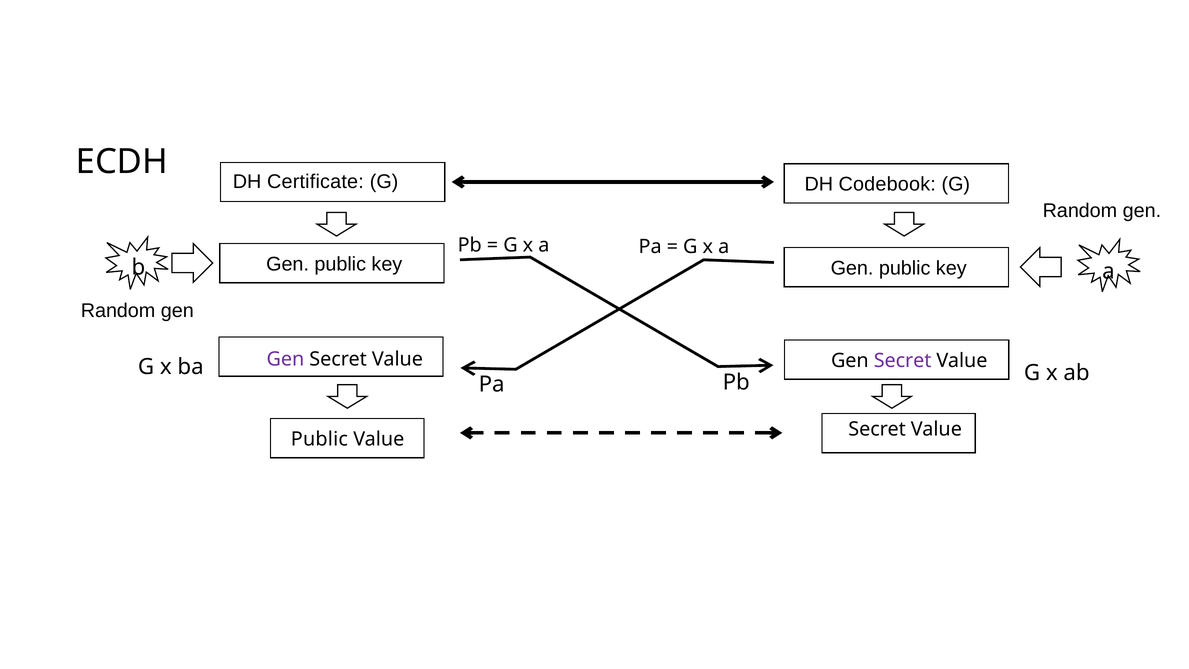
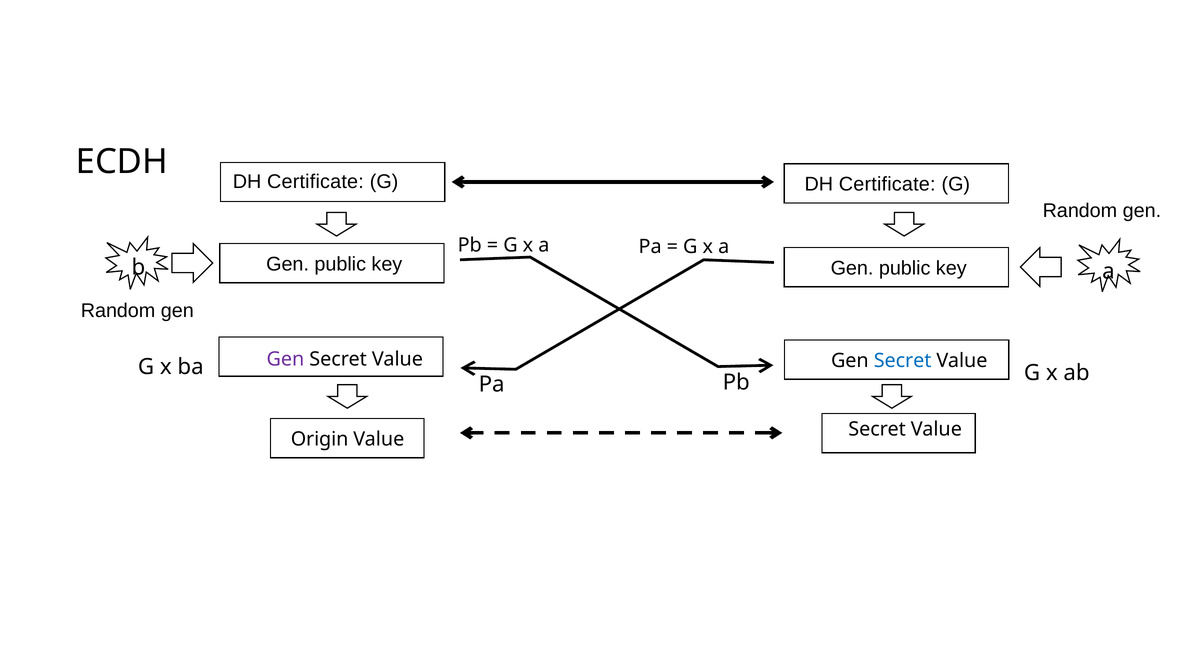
Codebook at (887, 184): Codebook -> Certificate
Secret at (903, 361) colour: purple -> blue
Public at (319, 439): Public -> Origin
